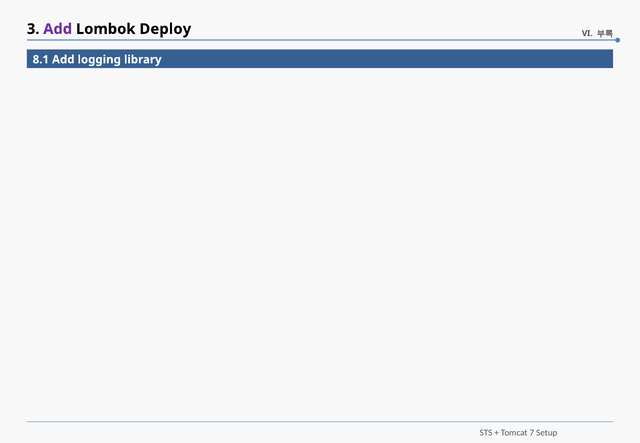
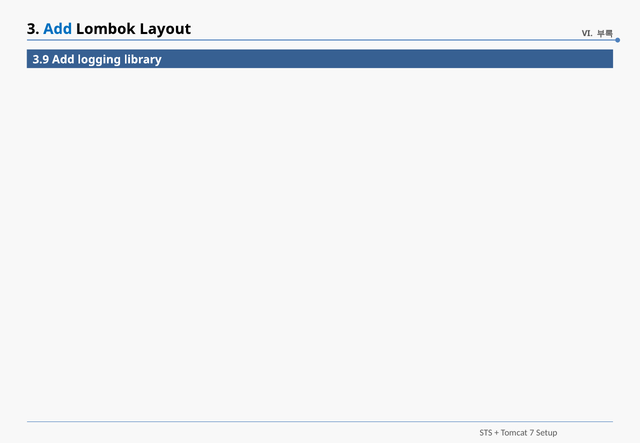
Add at (58, 29) colour: purple -> blue
Deploy: Deploy -> Layout
8.1: 8.1 -> 3.9
